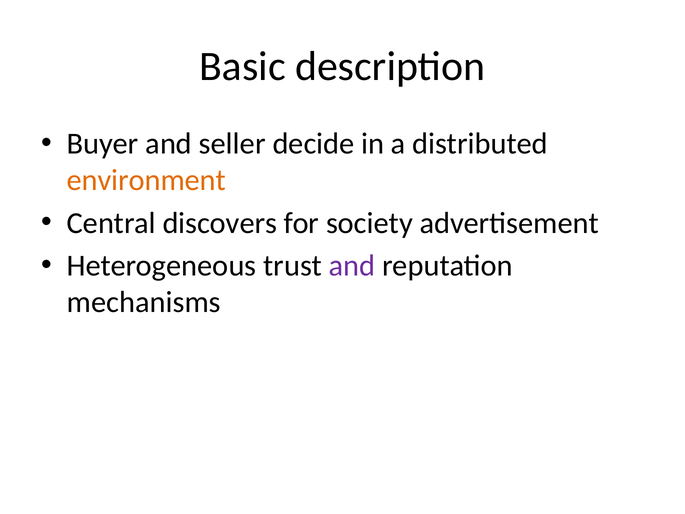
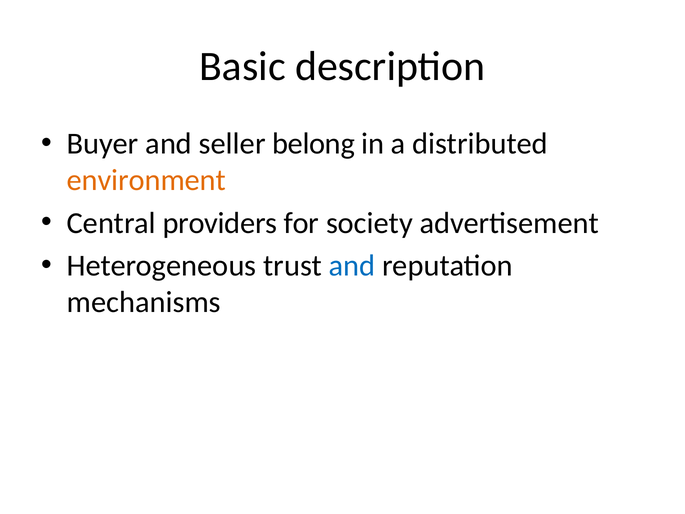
decide: decide -> belong
discovers: discovers -> providers
and at (352, 266) colour: purple -> blue
